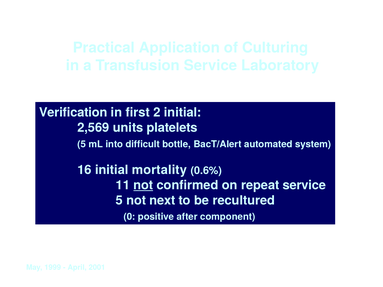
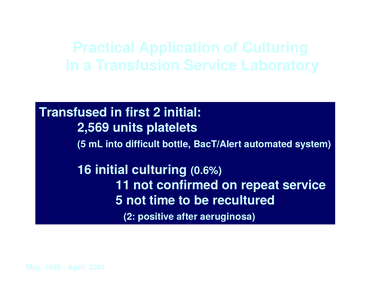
Verification: Verification -> Transfused
initial mortality: mortality -> culturing
not at (143, 185) underline: present -> none
next: next -> time
0 at (130, 217): 0 -> 2
component: component -> aeruginosa
